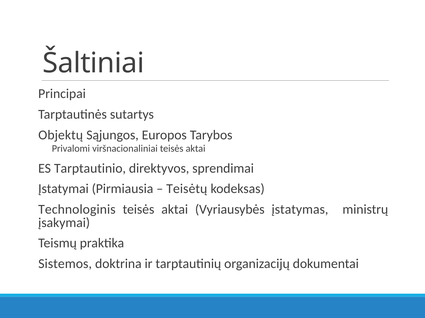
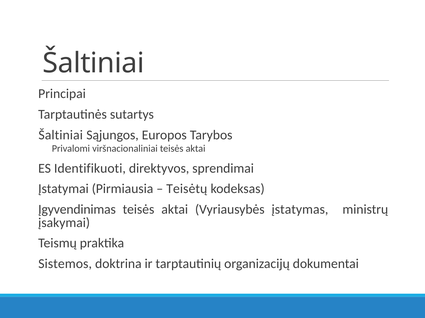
Objektų at (61, 135): Objektų -> Šaltiniai
Tarptautinio: Tarptautinio -> Identifikuoti
Technologinis: Technologinis -> Įgyvendinimas
